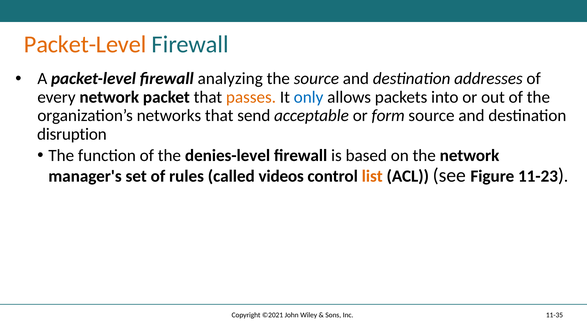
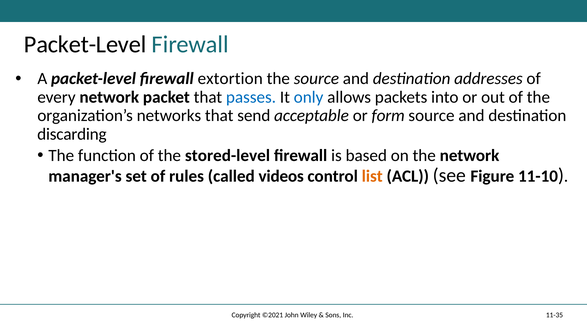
Packet-Level at (85, 45) colour: orange -> black
analyzing: analyzing -> extortion
passes colour: orange -> blue
disruption: disruption -> discarding
denies-level: denies-level -> stored-level
11-23: 11-23 -> 11-10
